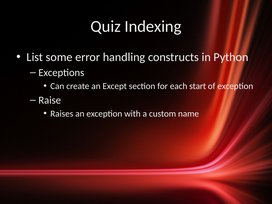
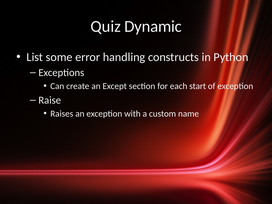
Indexing: Indexing -> Dynamic
